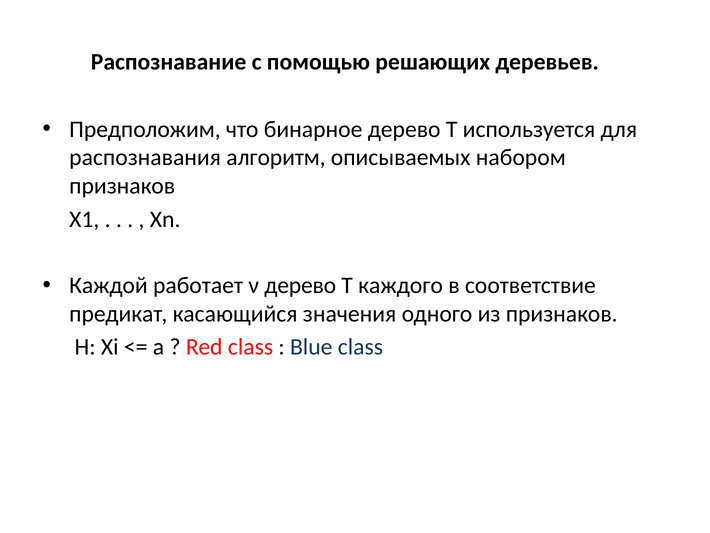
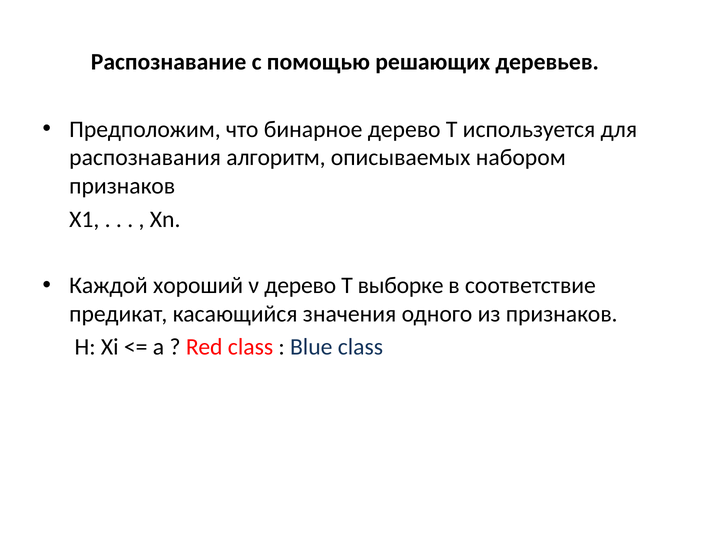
работает: работает -> хороший
каждого: каждого -> выборке
